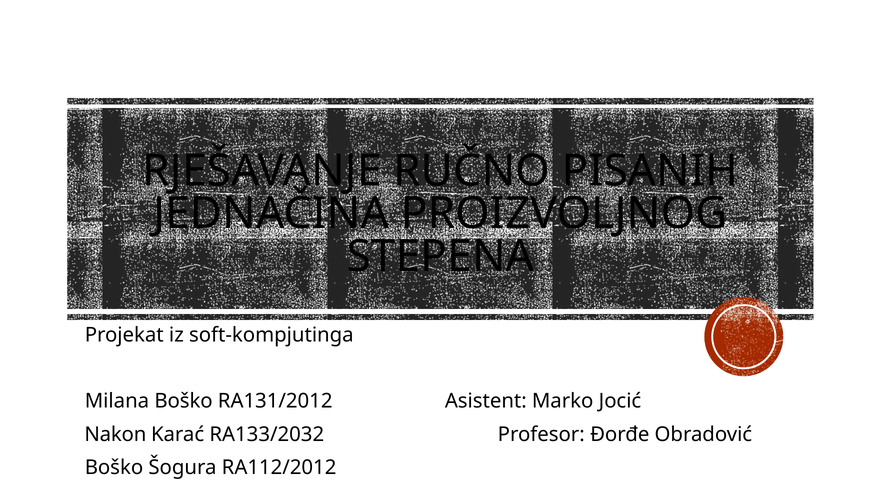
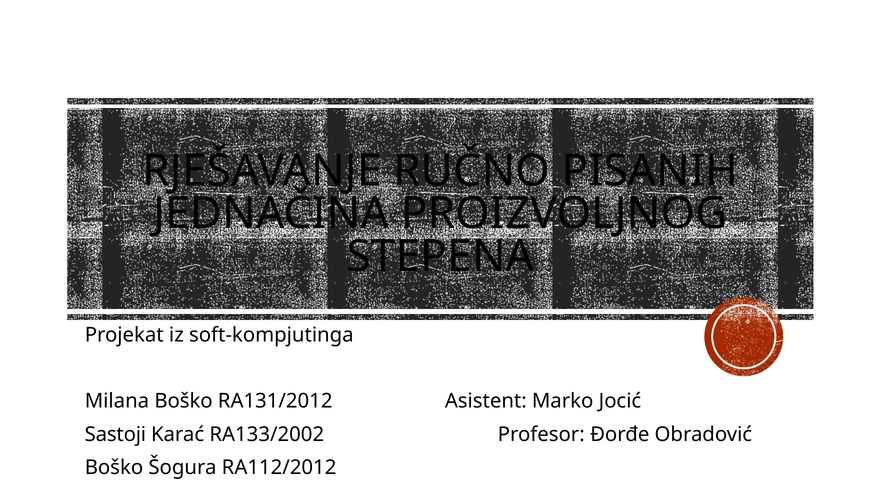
Nakon: Nakon -> Sastoji
RA133/2032: RA133/2032 -> RA133/2002
